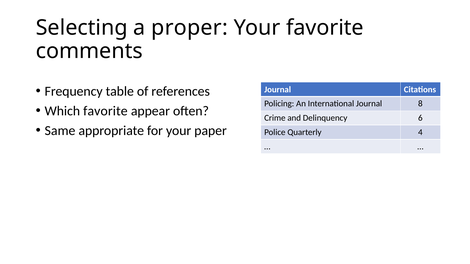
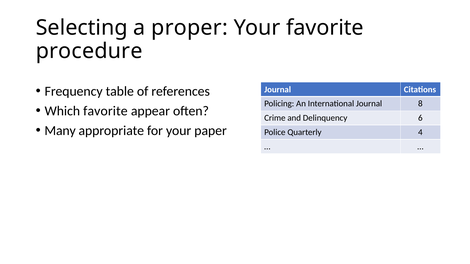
comments: comments -> procedure
Same: Same -> Many
